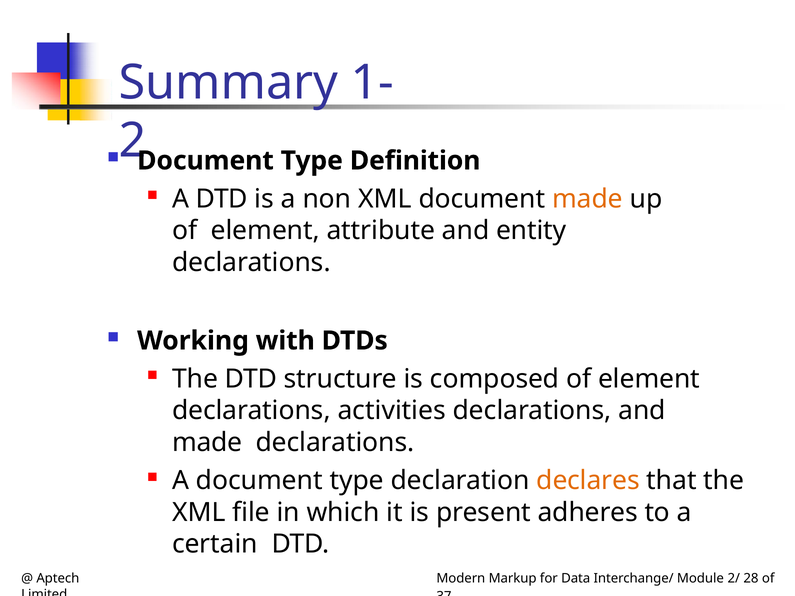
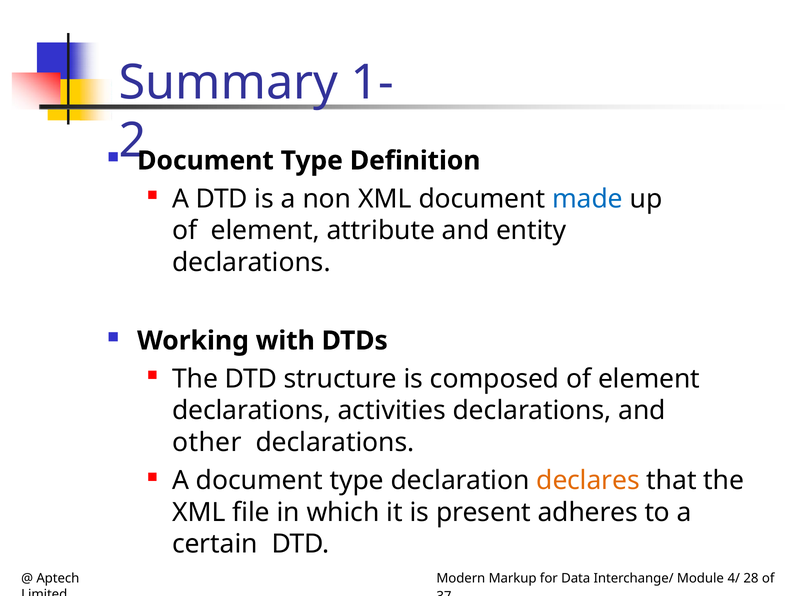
made at (587, 199) colour: orange -> blue
made at (207, 443): made -> other
2/: 2/ -> 4/
